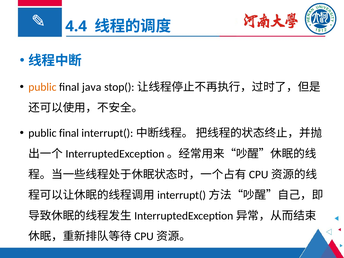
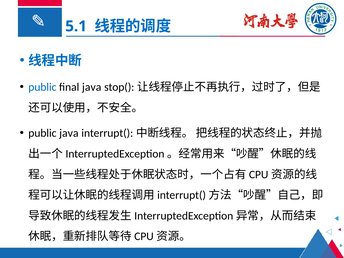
4.4: 4.4 -> 5.1
public at (42, 87) colour: orange -> blue
final at (69, 133): final -> java
